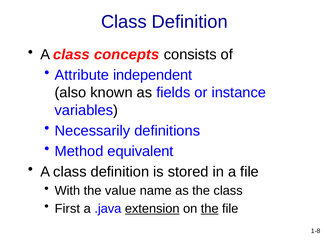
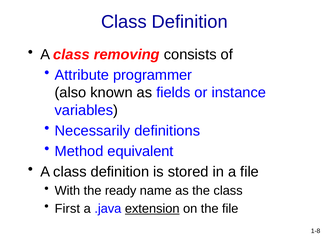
concepts: concepts -> removing
independent: independent -> programmer
value: value -> ready
the at (210, 208) underline: present -> none
